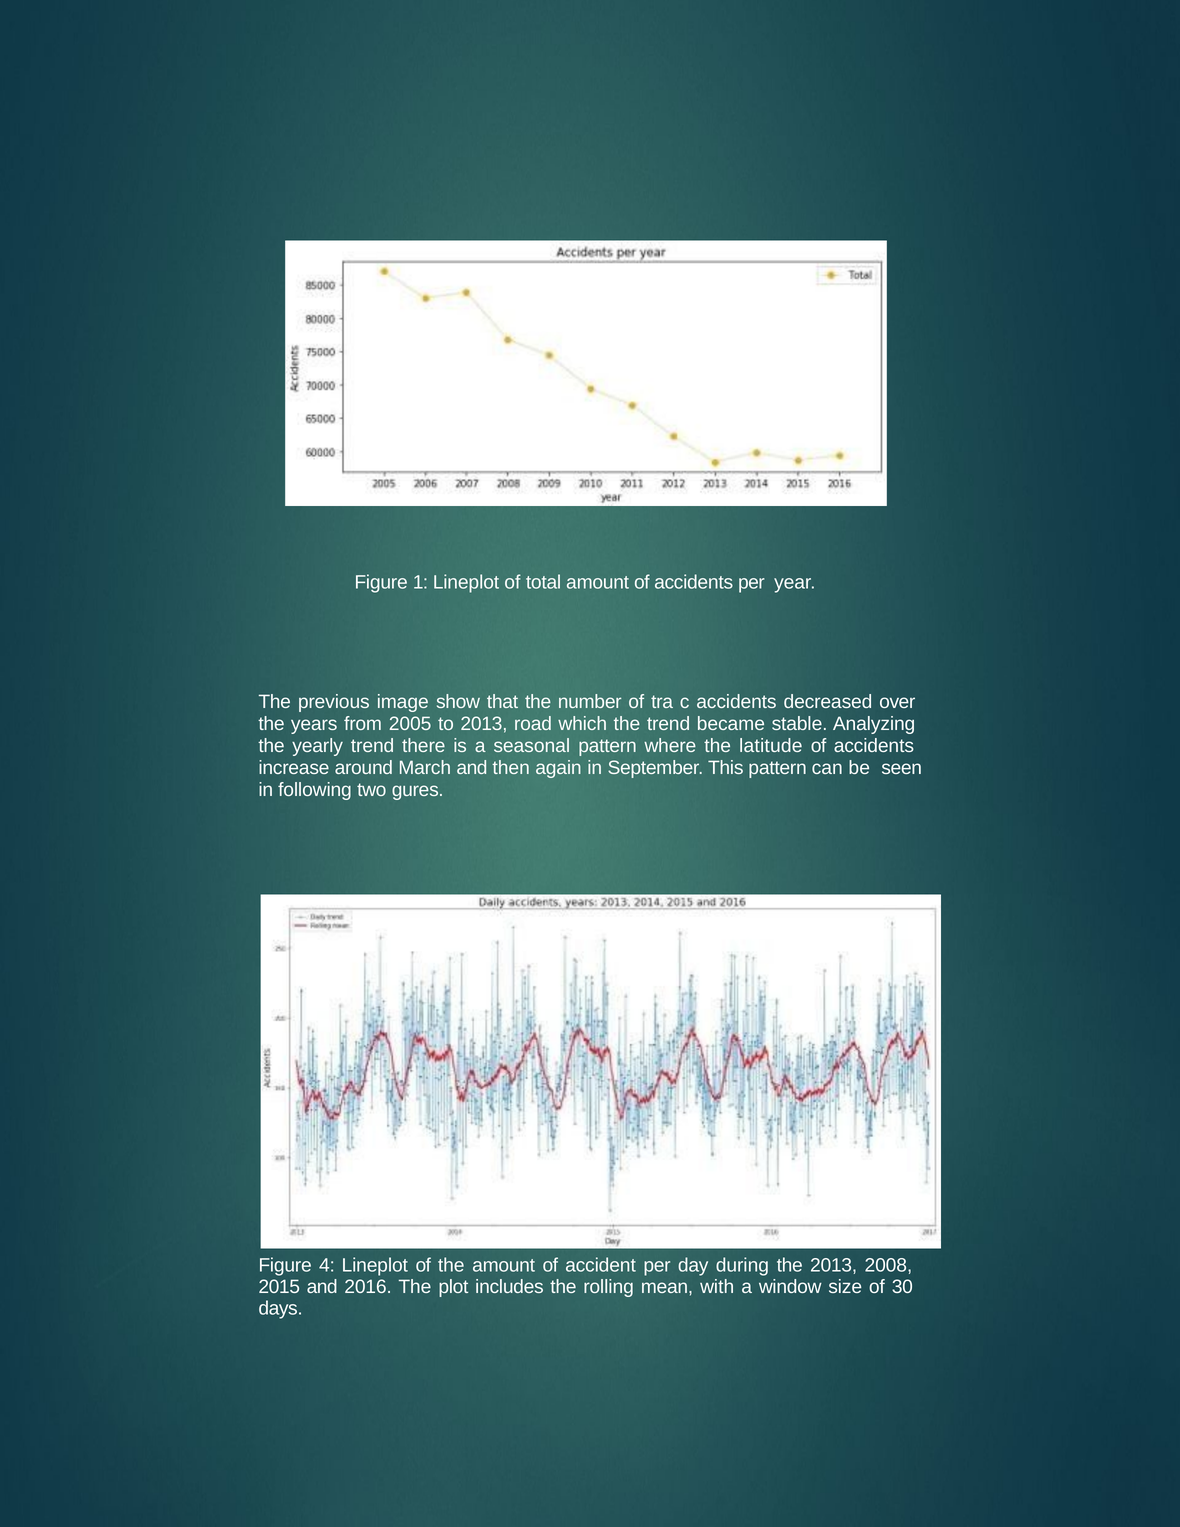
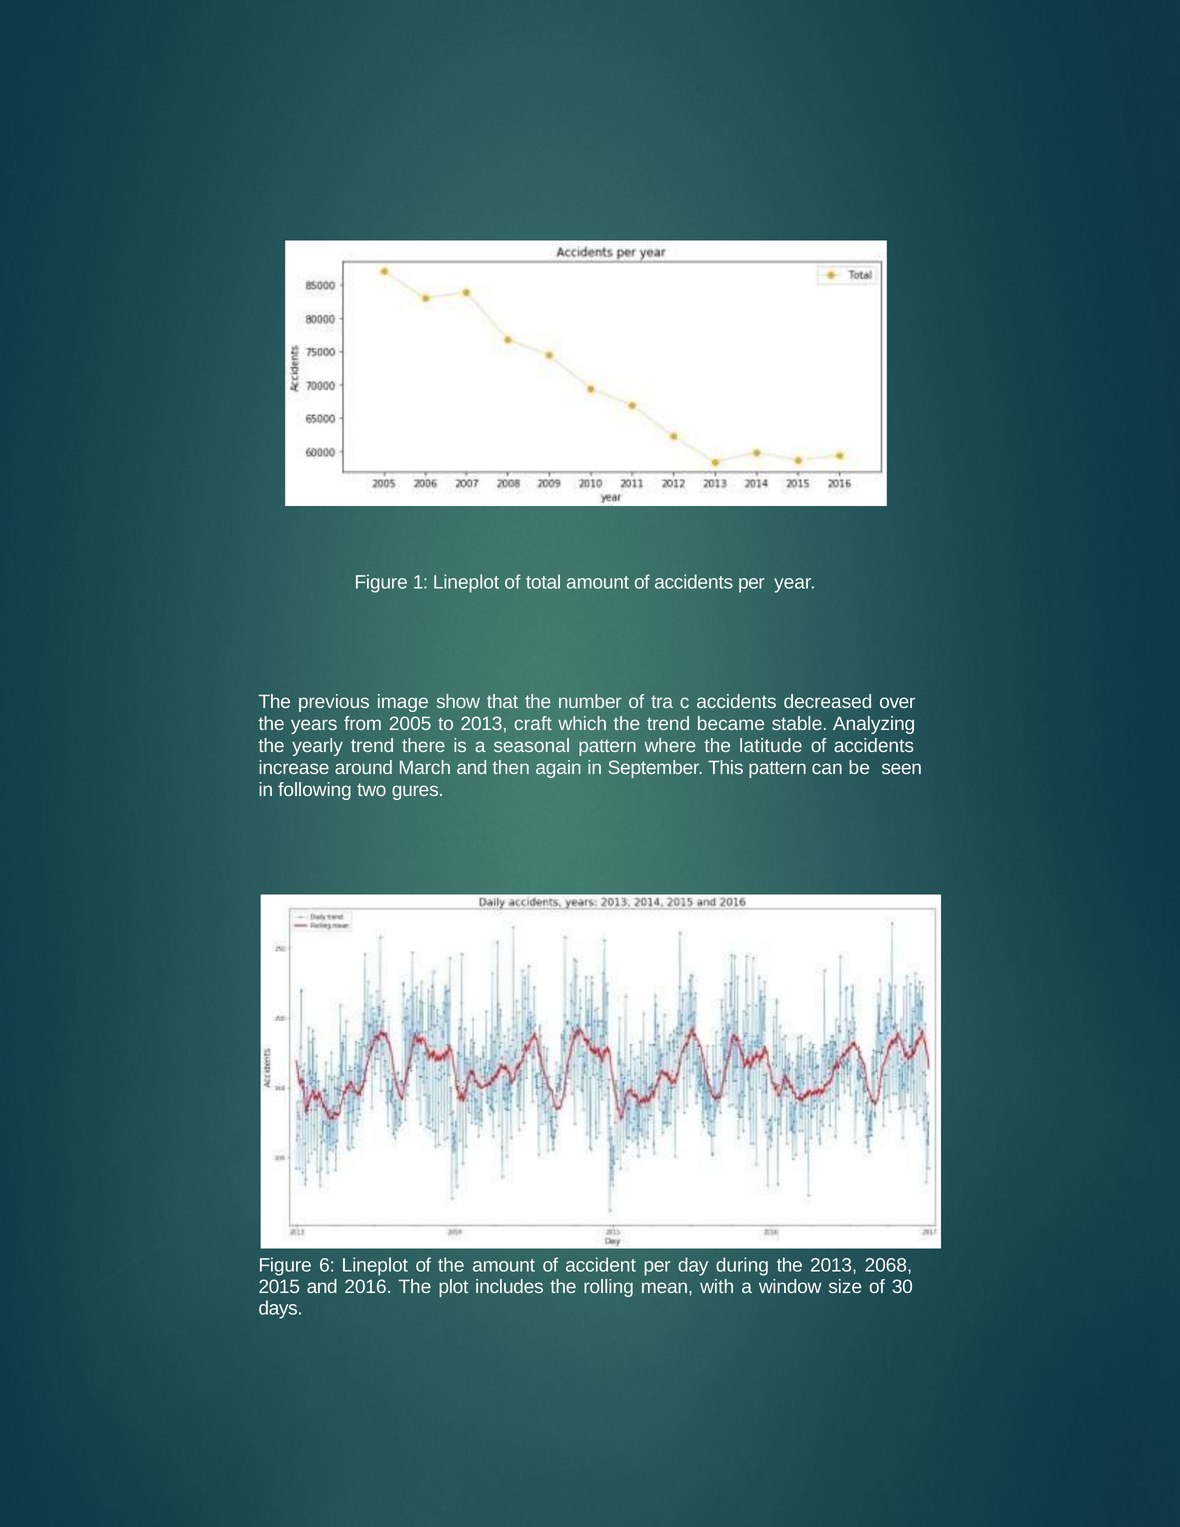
road: road -> craft
4: 4 -> 6
2008: 2008 -> 2068
